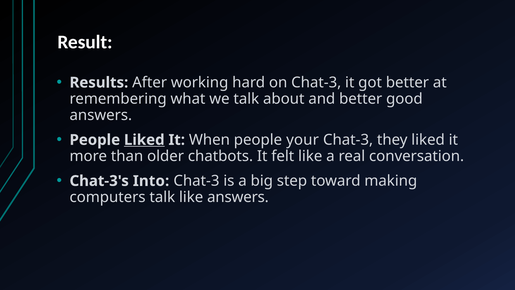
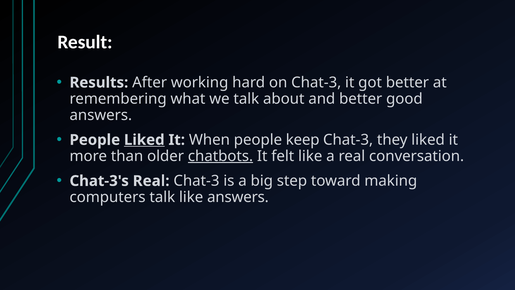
your: your -> keep
chatbots underline: none -> present
Chat-3's Into: Into -> Real
